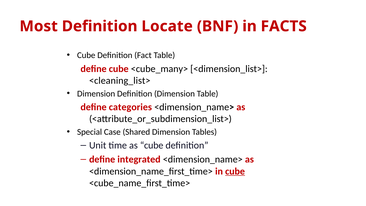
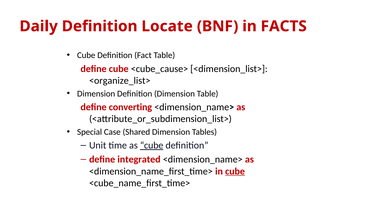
Most: Most -> Daily
<cube_many>: <cube_many> -> <cube_cause>
<cleaning_list>: <cleaning_list> -> <organize_list>
categories: categories -> converting
cube at (152, 145) underline: none -> present
